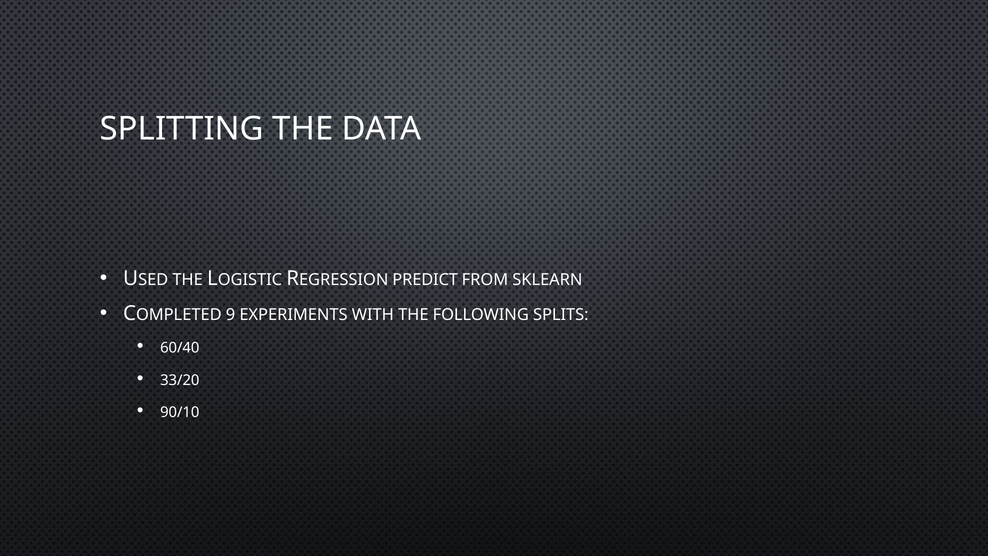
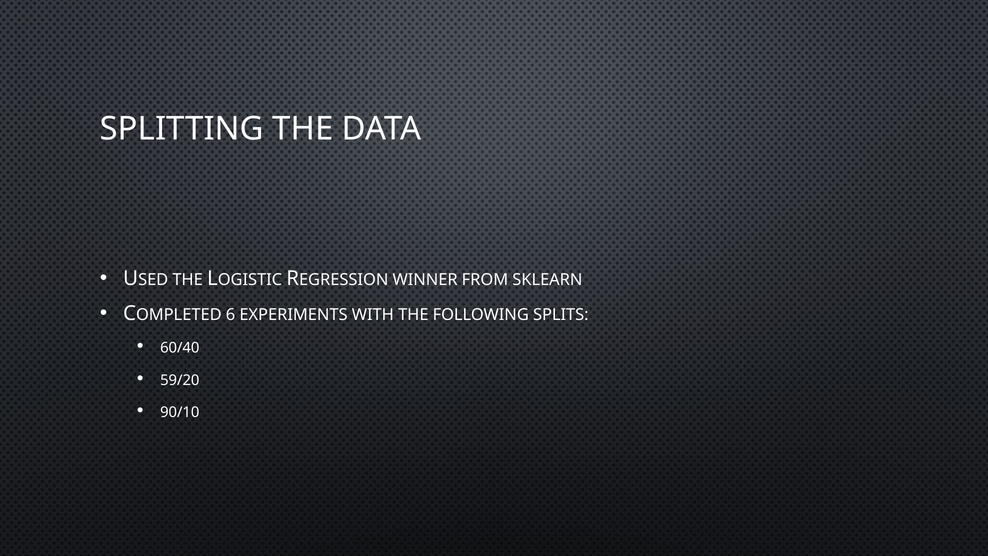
PREDICT: PREDICT -> WINNER
9: 9 -> 6
33/20: 33/20 -> 59/20
